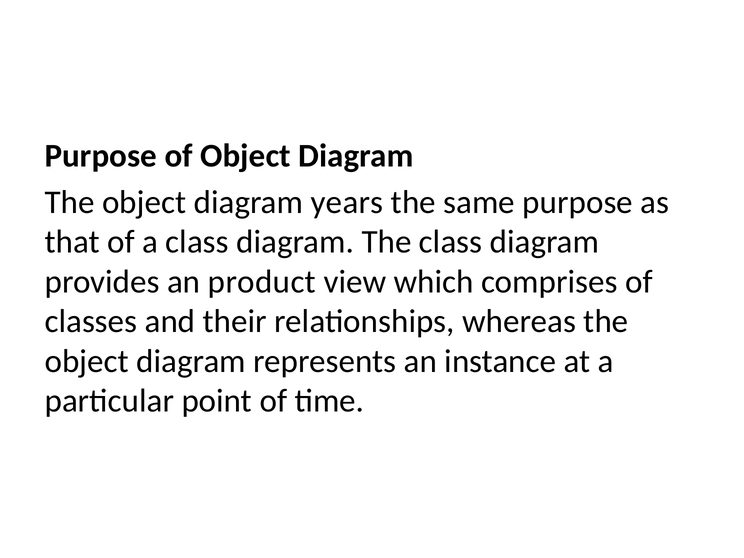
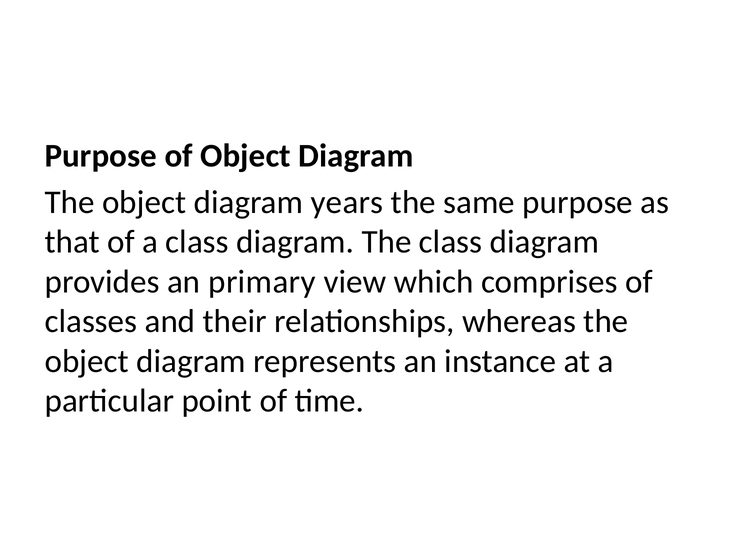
product: product -> primary
